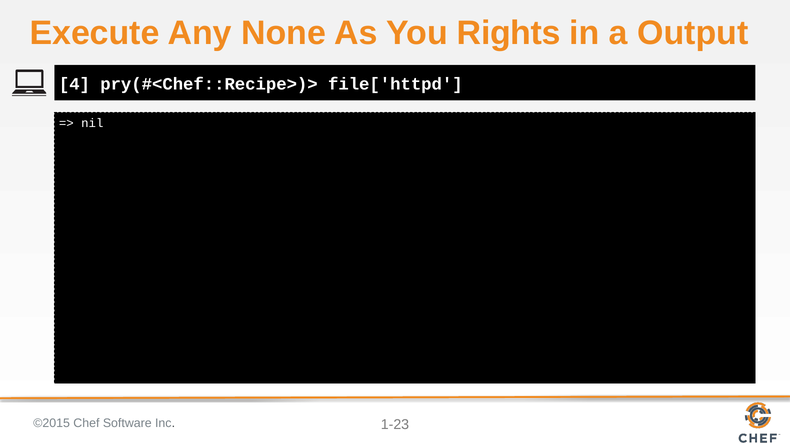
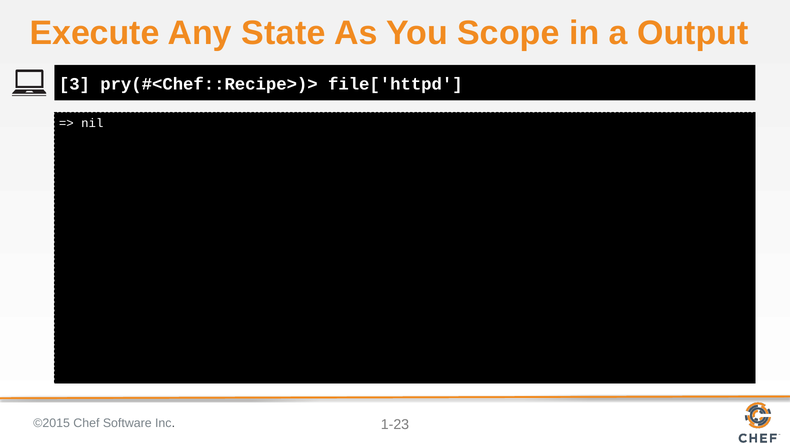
None: None -> State
Rights: Rights -> Scope
4: 4 -> 3
